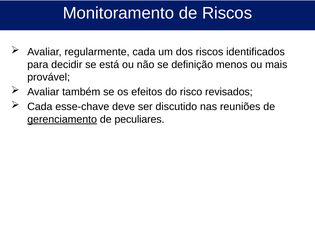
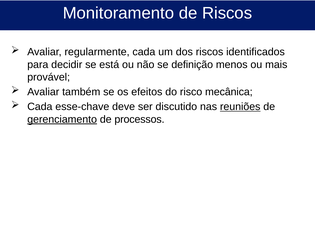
revisados: revisados -> mecânica
reuniões underline: none -> present
peculiares: peculiares -> processos
